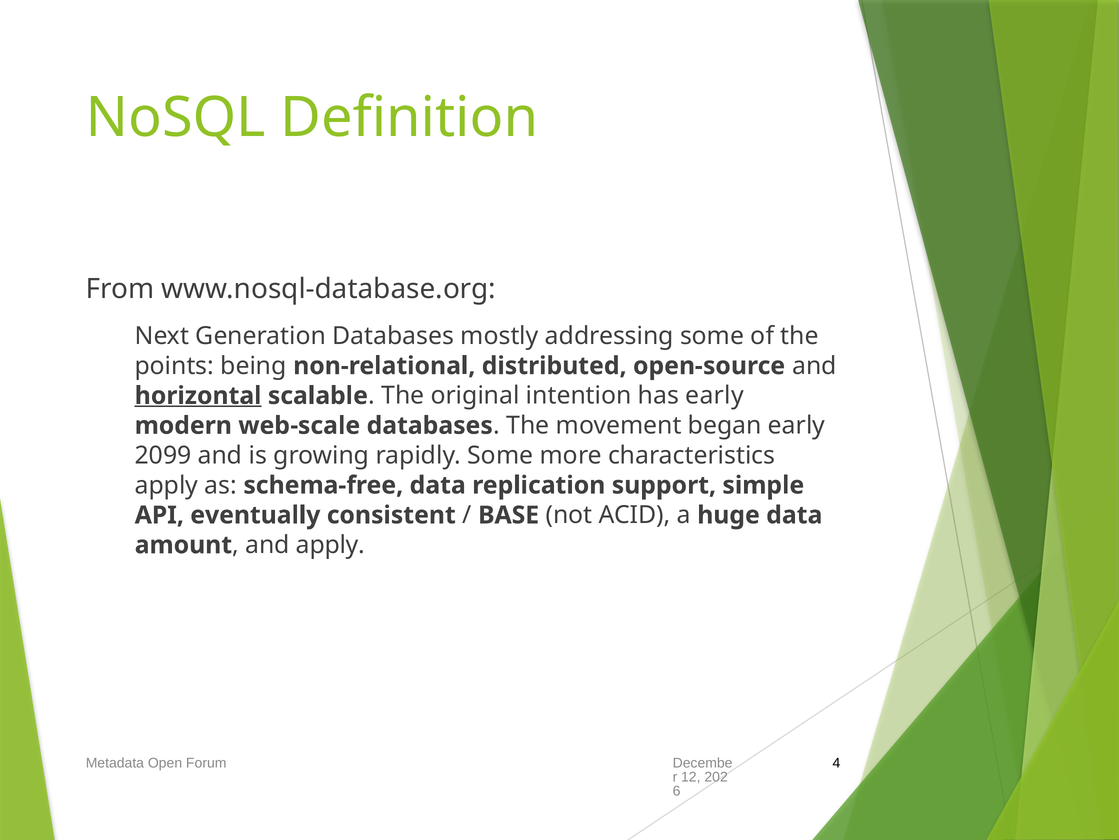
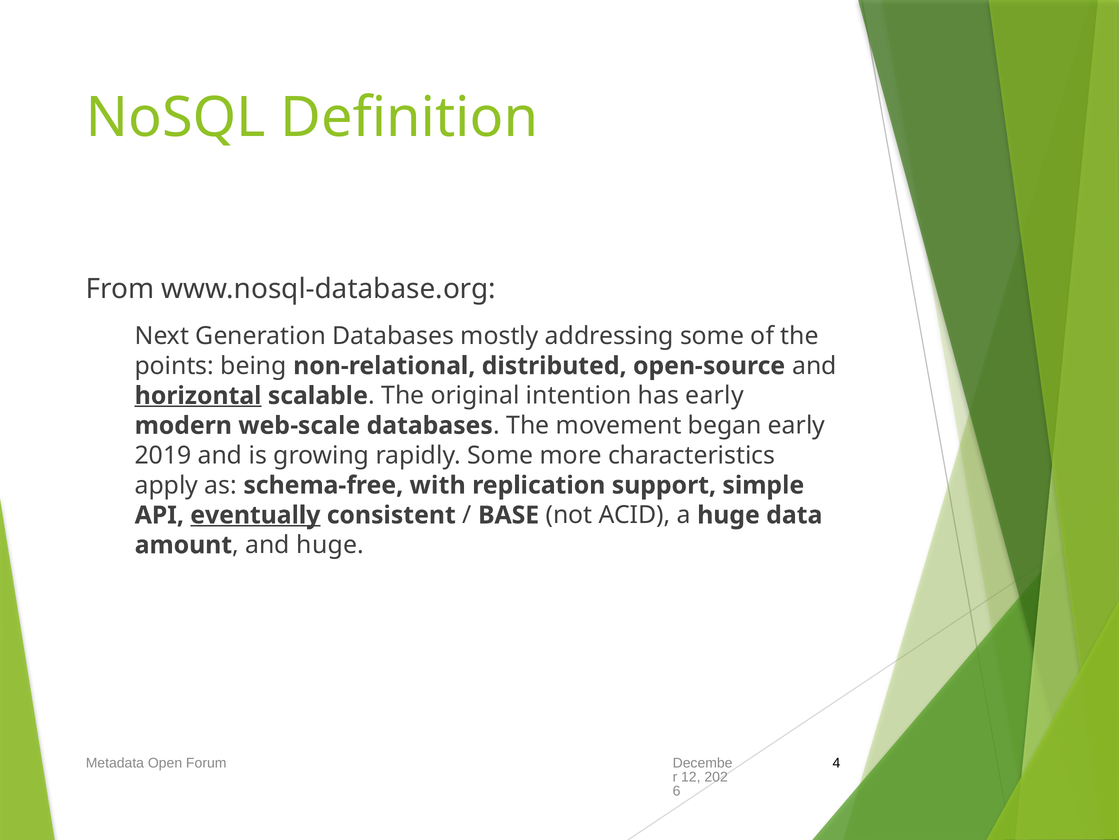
2099: 2099 -> 2019
schema-free data: data -> with
eventually underline: none -> present
and apply: apply -> huge
